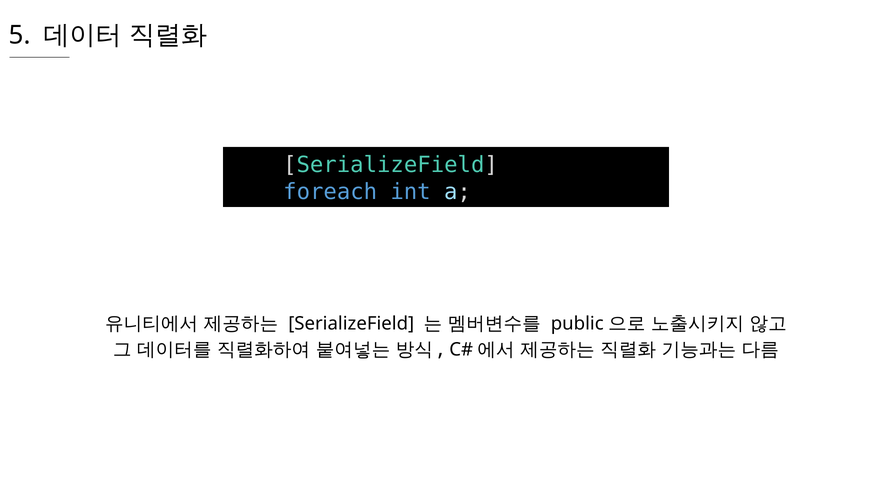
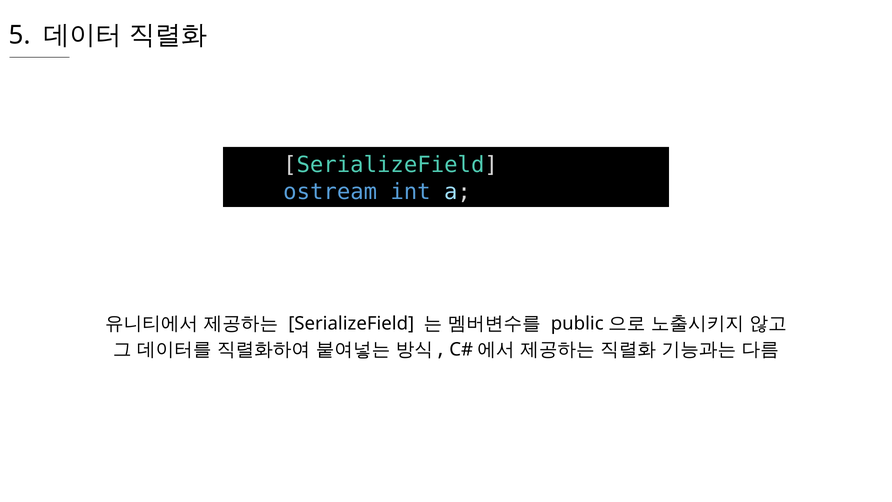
foreach: foreach -> ostream
